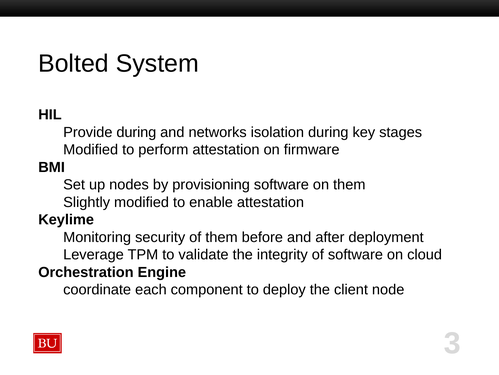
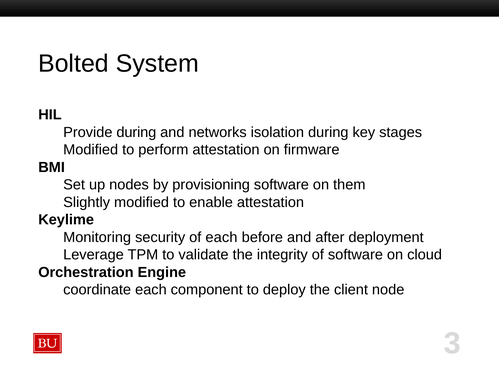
of them: them -> each
